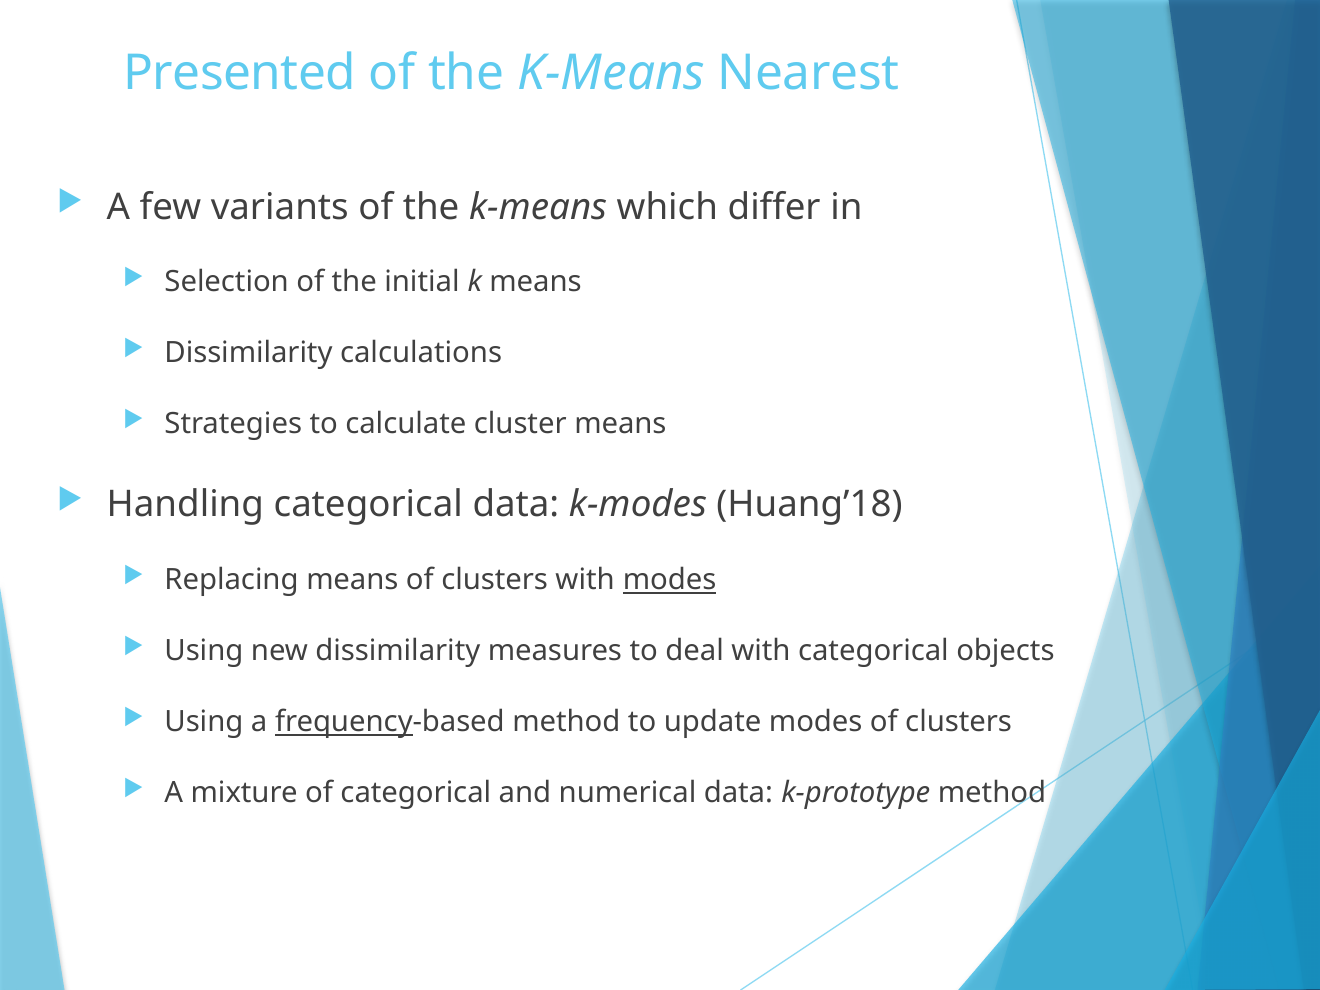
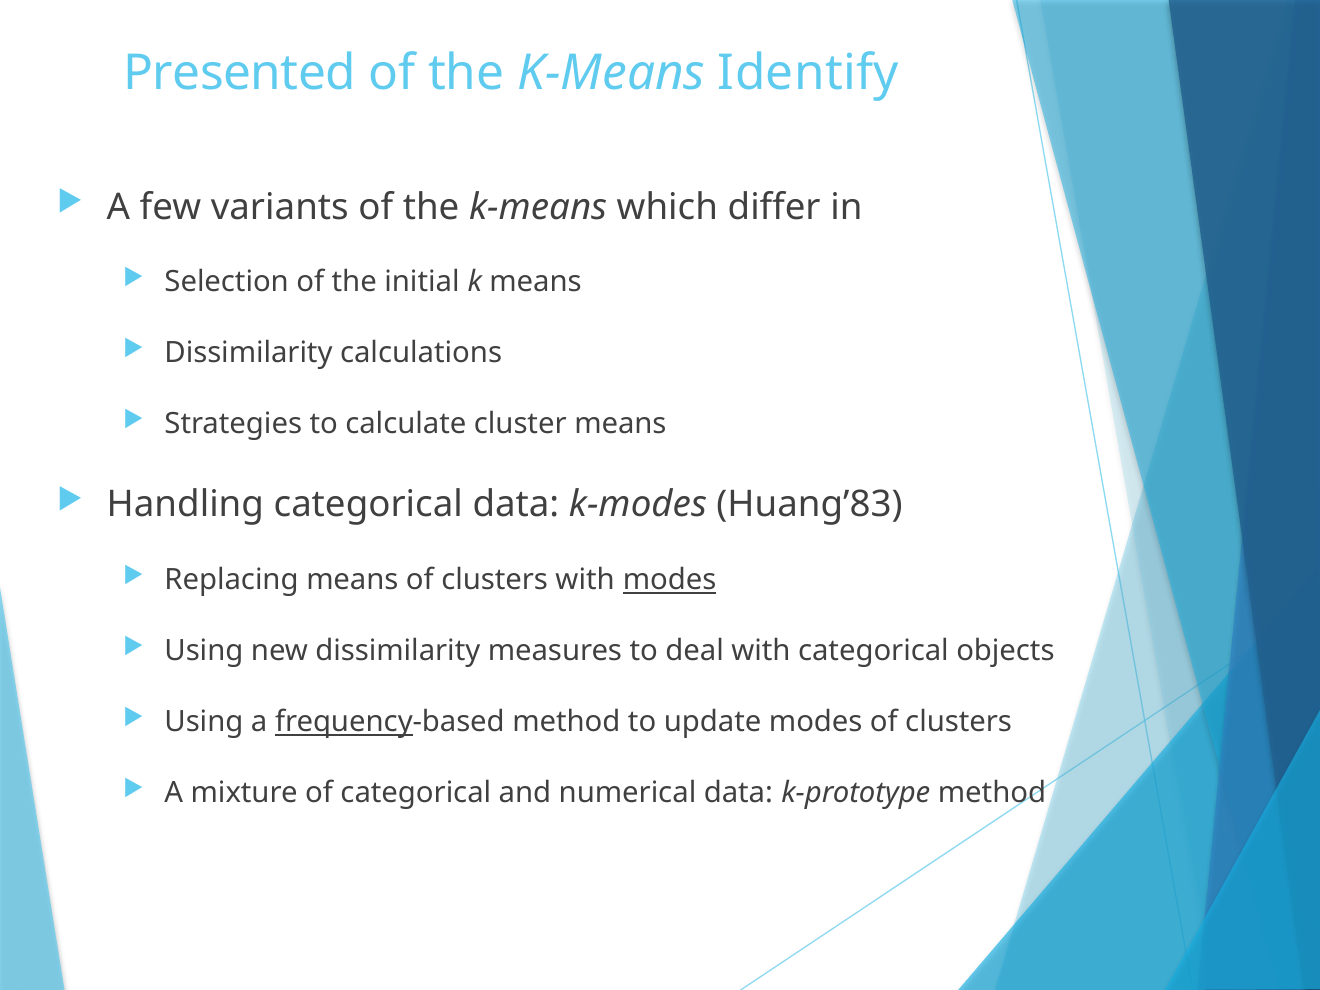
Nearest: Nearest -> Identify
Huang’18: Huang’18 -> Huang’83
